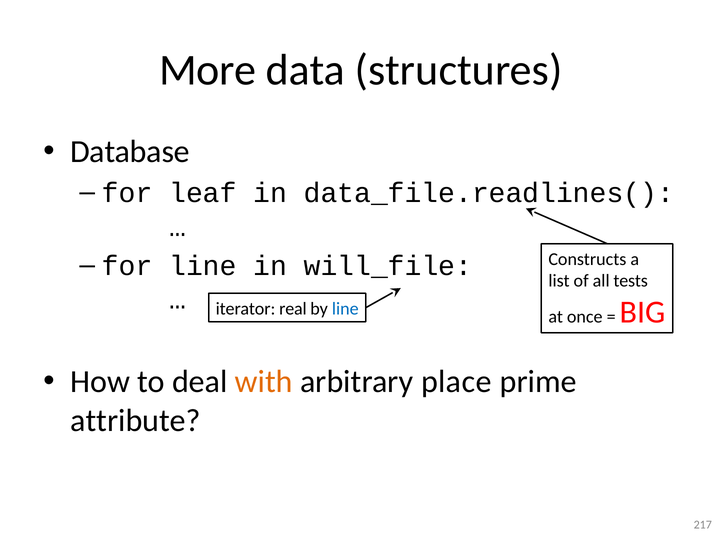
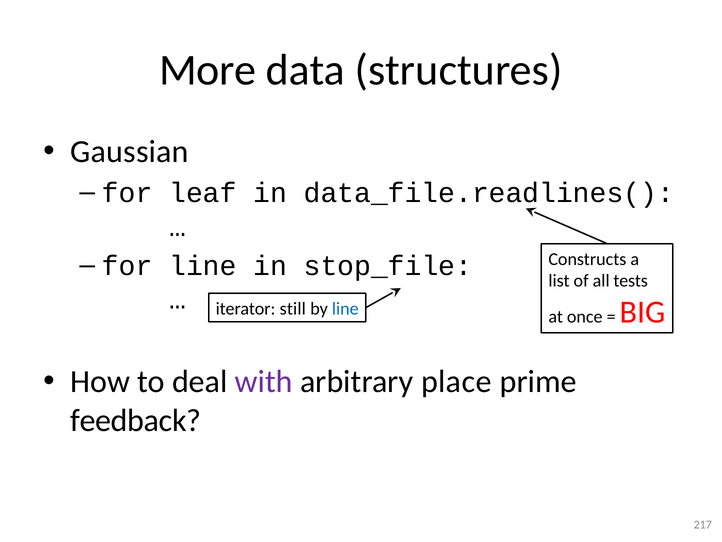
Database: Database -> Gaussian
will_file: will_file -> stop_file
real: real -> still
with colour: orange -> purple
attribute: attribute -> feedback
